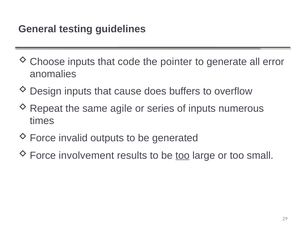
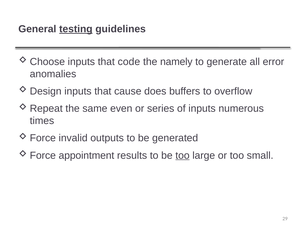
testing underline: none -> present
pointer: pointer -> namely
agile: agile -> even
involvement: involvement -> appointment
